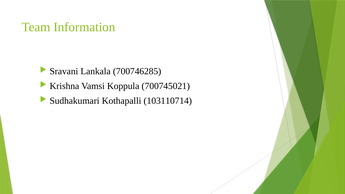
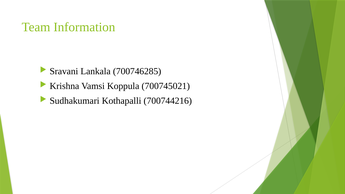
103110714: 103110714 -> 700744216
